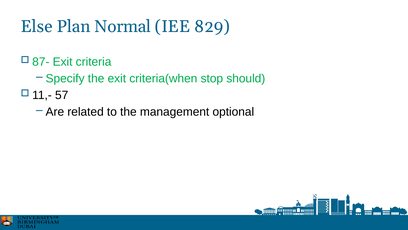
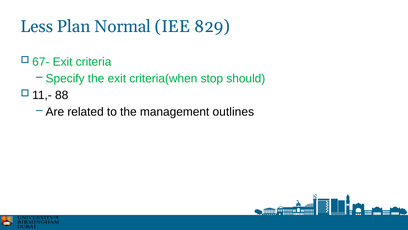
Else: Else -> Less
87-: 87- -> 67-
57: 57 -> 88
optional: optional -> outlines
